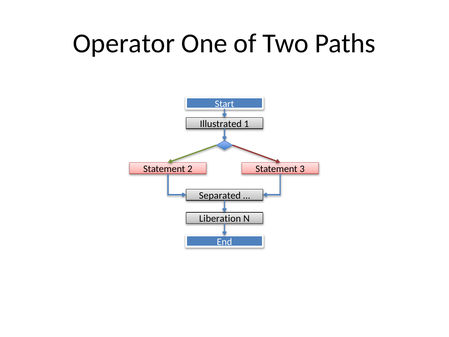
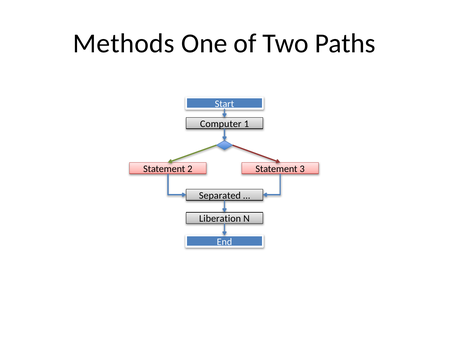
Operator: Operator -> Methods
Illustrated: Illustrated -> Computer
